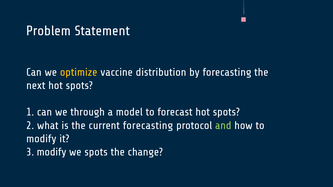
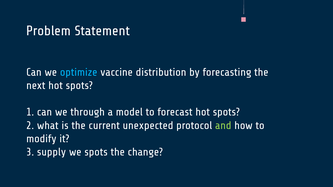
optimize colour: yellow -> light blue
current forecasting: forecasting -> unexpected
3 modify: modify -> supply
